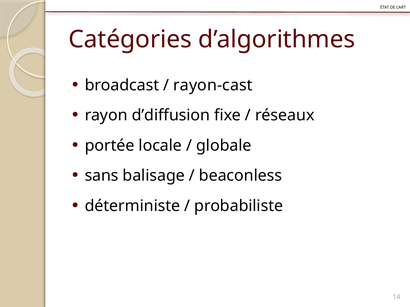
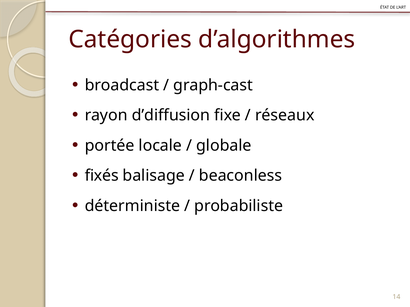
rayon-cast: rayon-cast -> graph-cast
sans: sans -> fixés
